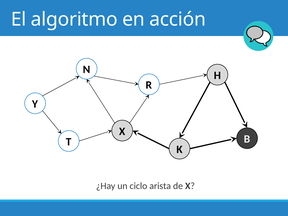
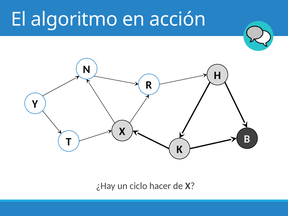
arista: arista -> hacer
